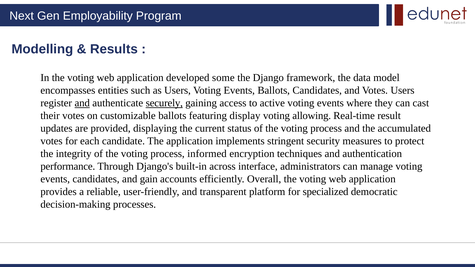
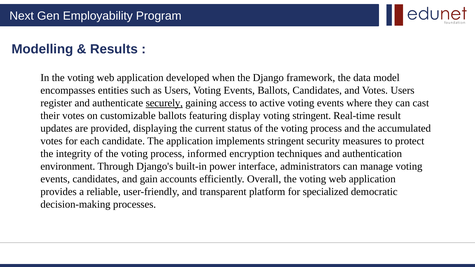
some: some -> when
and at (82, 103) underline: present -> none
voting allowing: allowing -> stringent
performance: performance -> environment
across: across -> power
